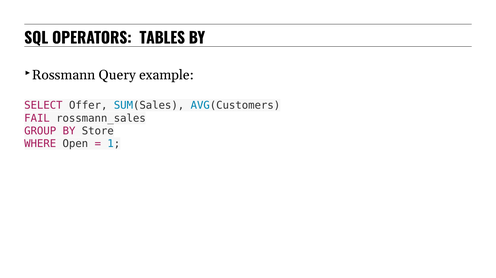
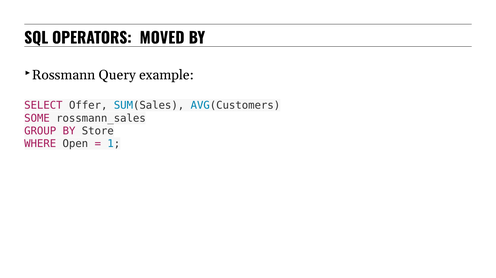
TABLES: TABLES -> MOVED
FAIL: FAIL -> SOME
